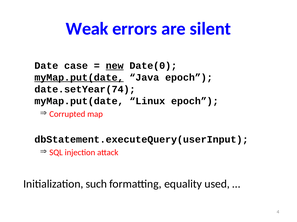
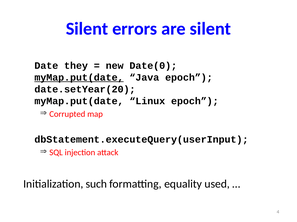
Weak at (87, 29): Weak -> Silent
case: case -> they
new underline: present -> none
date.setYear(74: date.setYear(74 -> date.setYear(20
